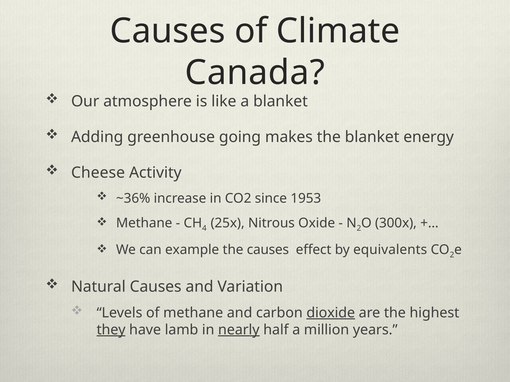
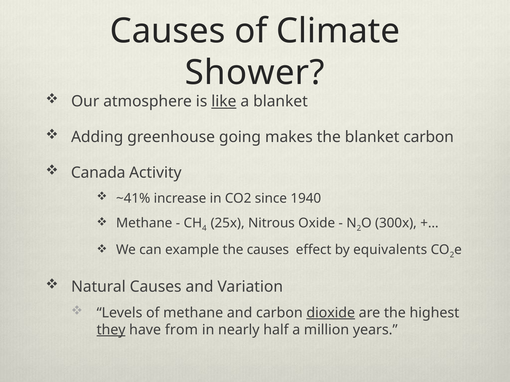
Canada: Canada -> Shower
like underline: none -> present
blanket energy: energy -> carbon
Cheese: Cheese -> Canada
~36%: ~36% -> ~41%
1953: 1953 -> 1940
lamb: lamb -> from
nearly underline: present -> none
